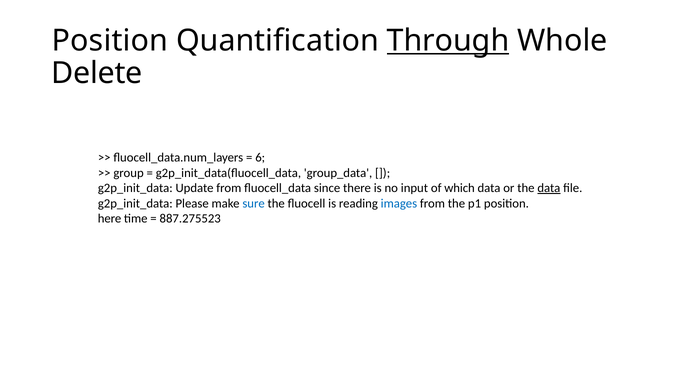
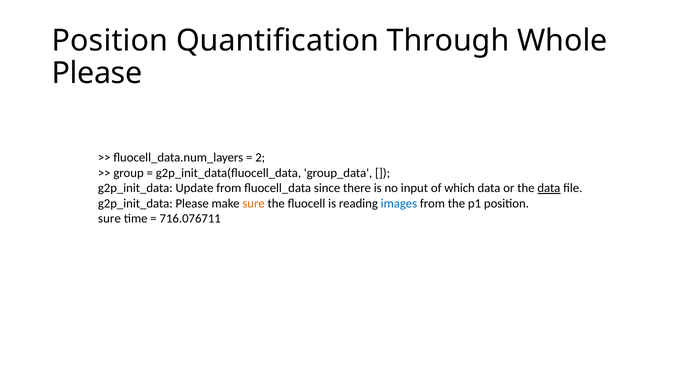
Through underline: present -> none
Delete at (97, 73): Delete -> Please
6: 6 -> 2
sure at (254, 203) colour: blue -> orange
here at (110, 219): here -> sure
887.275523: 887.275523 -> 716.076711
